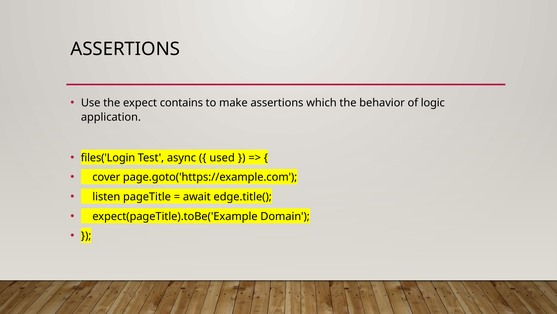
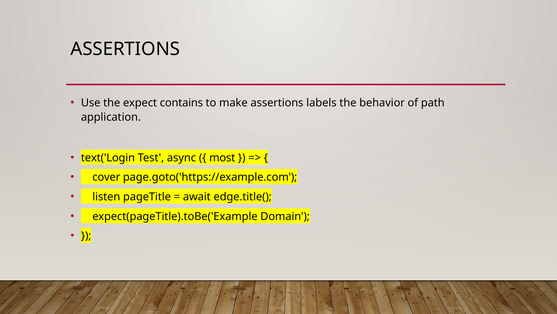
which: which -> labels
logic: logic -> path
files('Login: files('Login -> text('Login
used: used -> most
